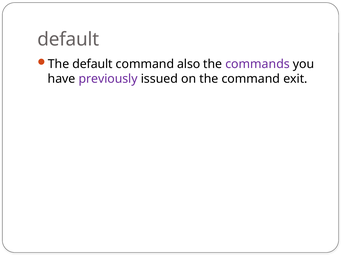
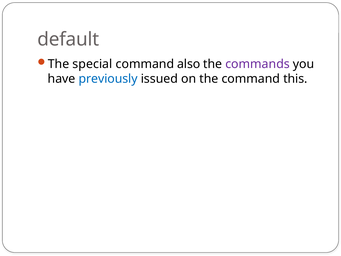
The default: default -> special
previously colour: purple -> blue
exit: exit -> this
